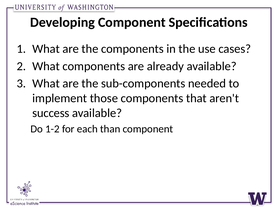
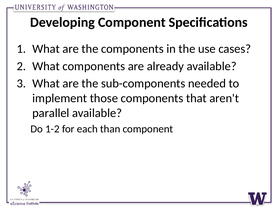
success: success -> parallel
